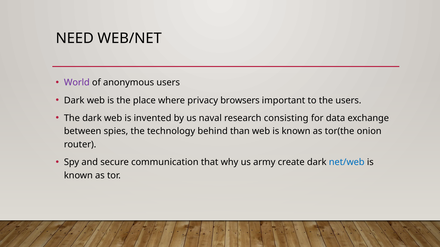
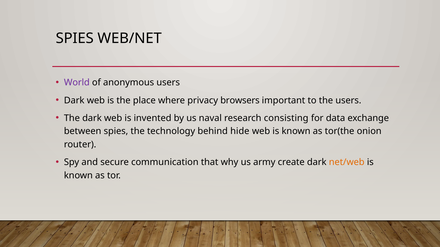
NEED at (75, 39): NEED -> SPIES
than: than -> hide
net/web colour: blue -> orange
